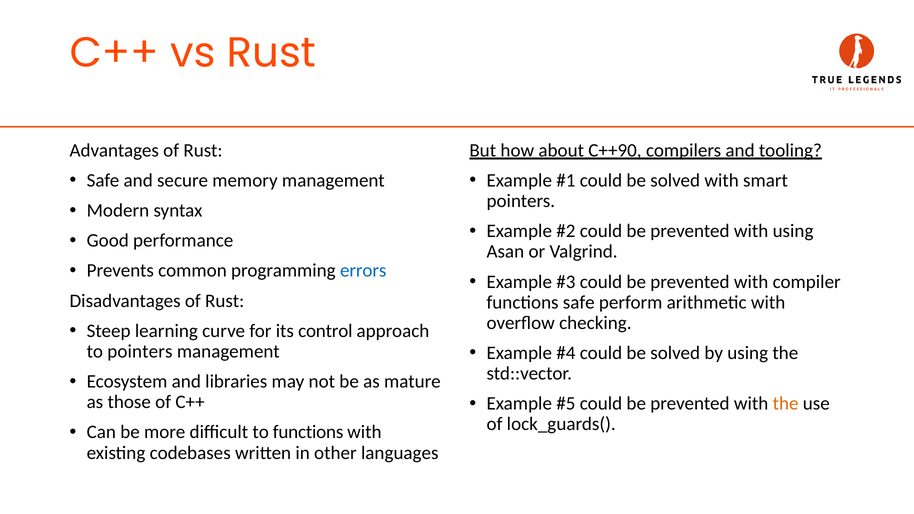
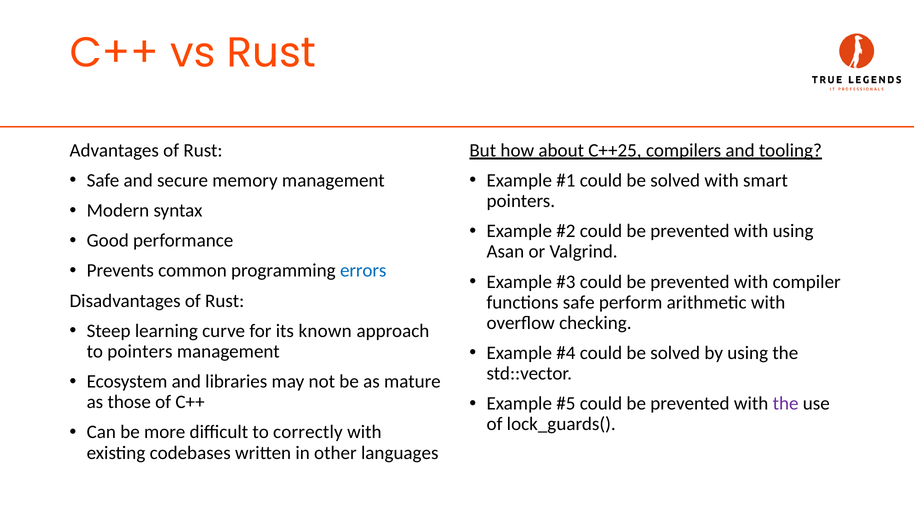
C++90: C++90 -> C++25
control: control -> known
the at (786, 404) colour: orange -> purple
to functions: functions -> correctly
